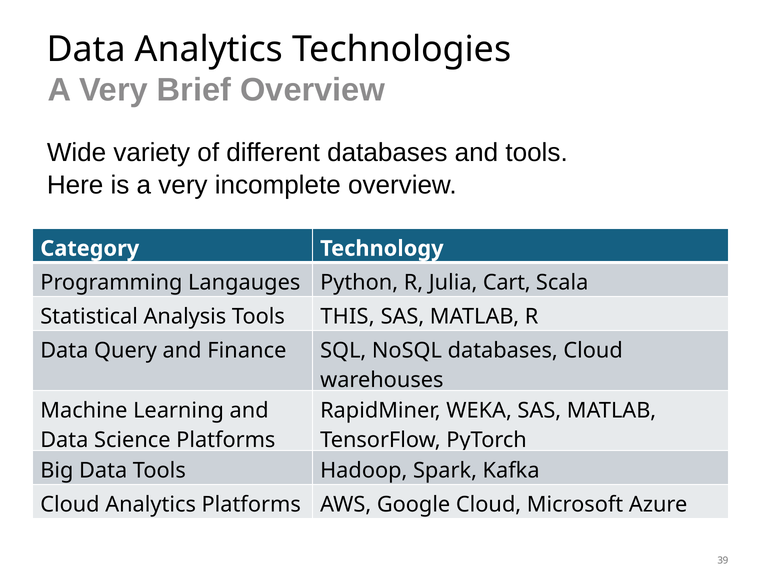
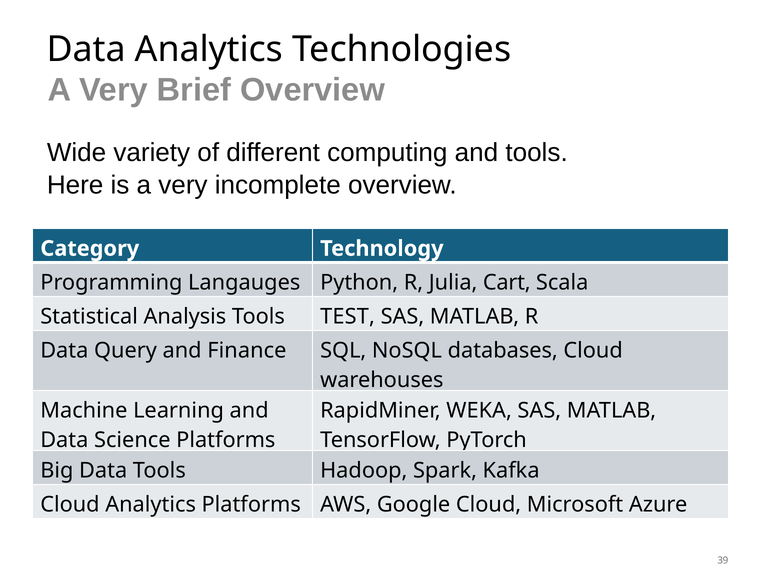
different databases: databases -> computing
THIS: THIS -> TEST
